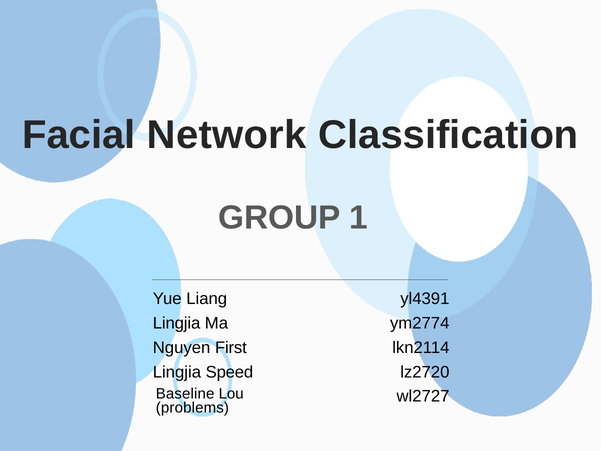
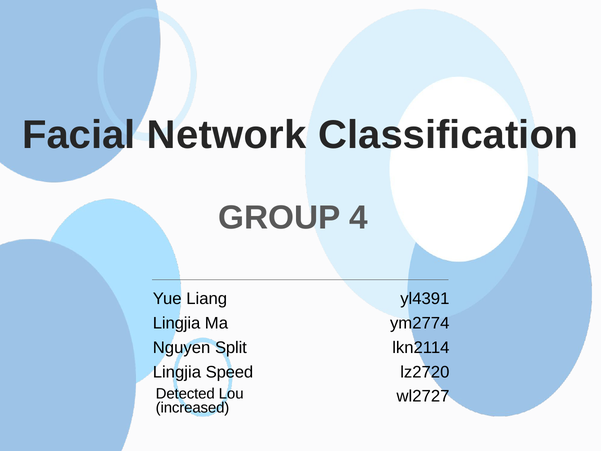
1: 1 -> 4
First: First -> Split
Baseline: Baseline -> Detected
problems: problems -> increased
